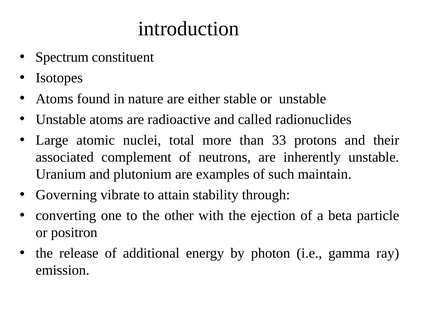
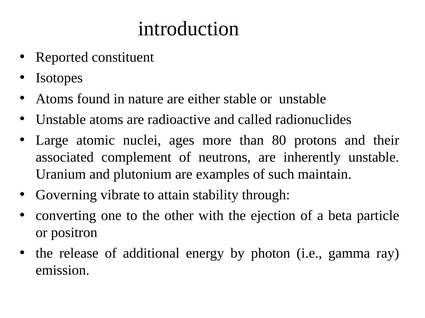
Spectrum: Spectrum -> Reported
total: total -> ages
33: 33 -> 80
